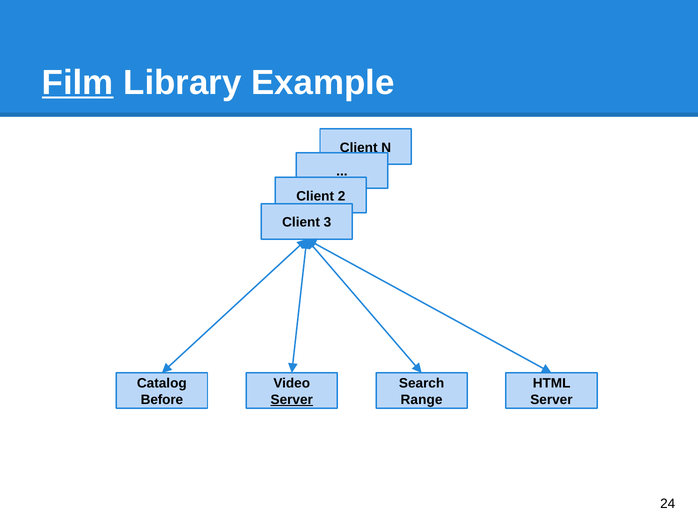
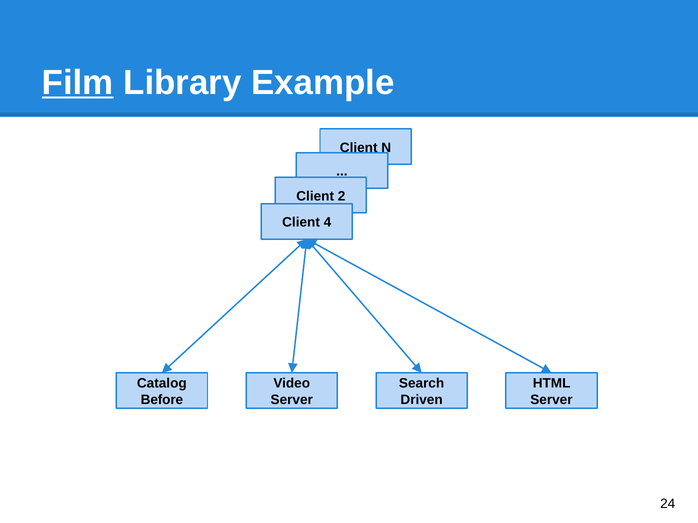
3: 3 -> 4
Server at (292, 400) underline: present -> none
Range: Range -> Driven
